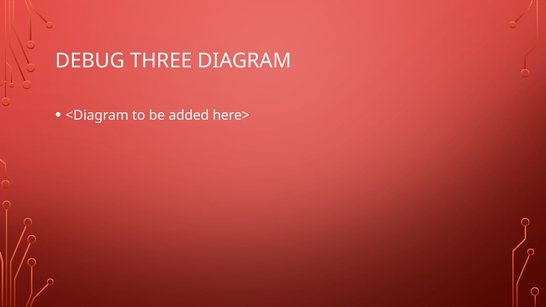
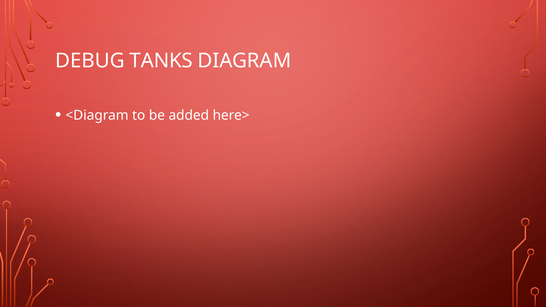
THREE: THREE -> TANKS
